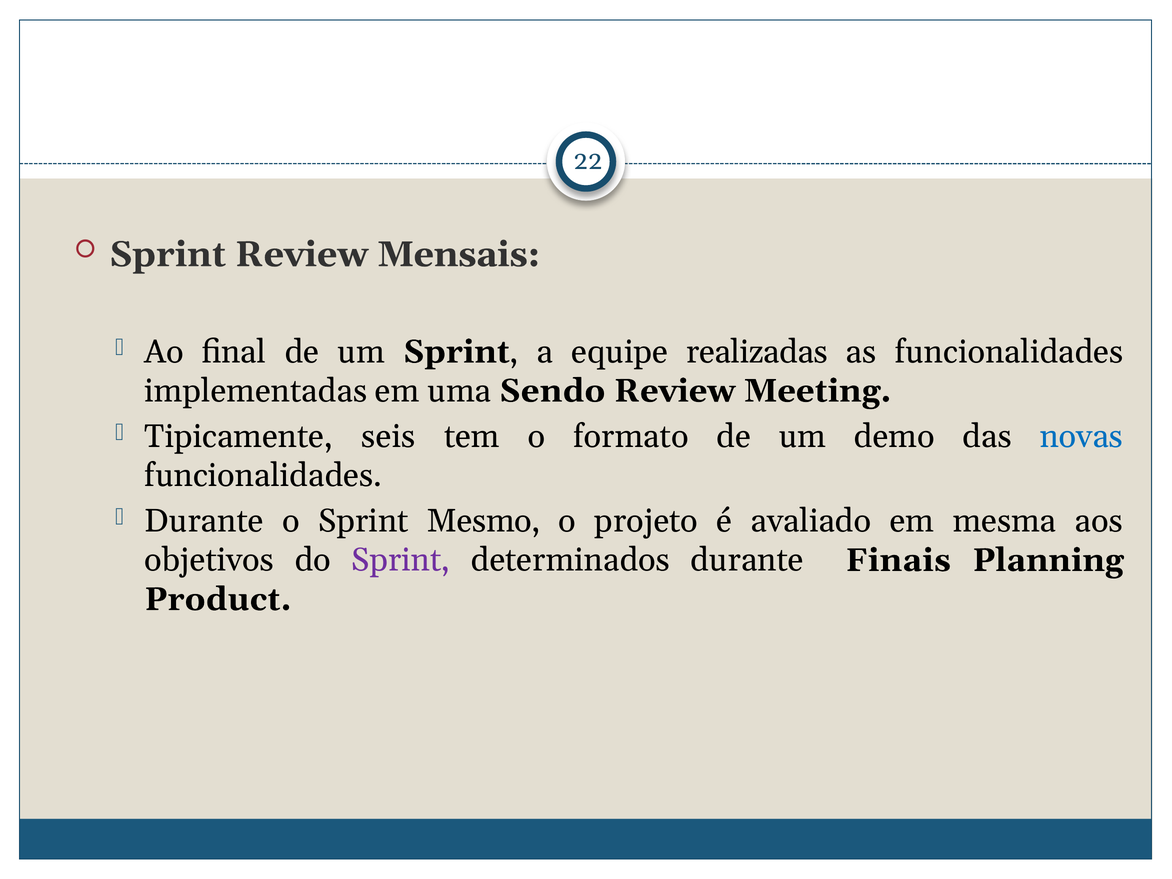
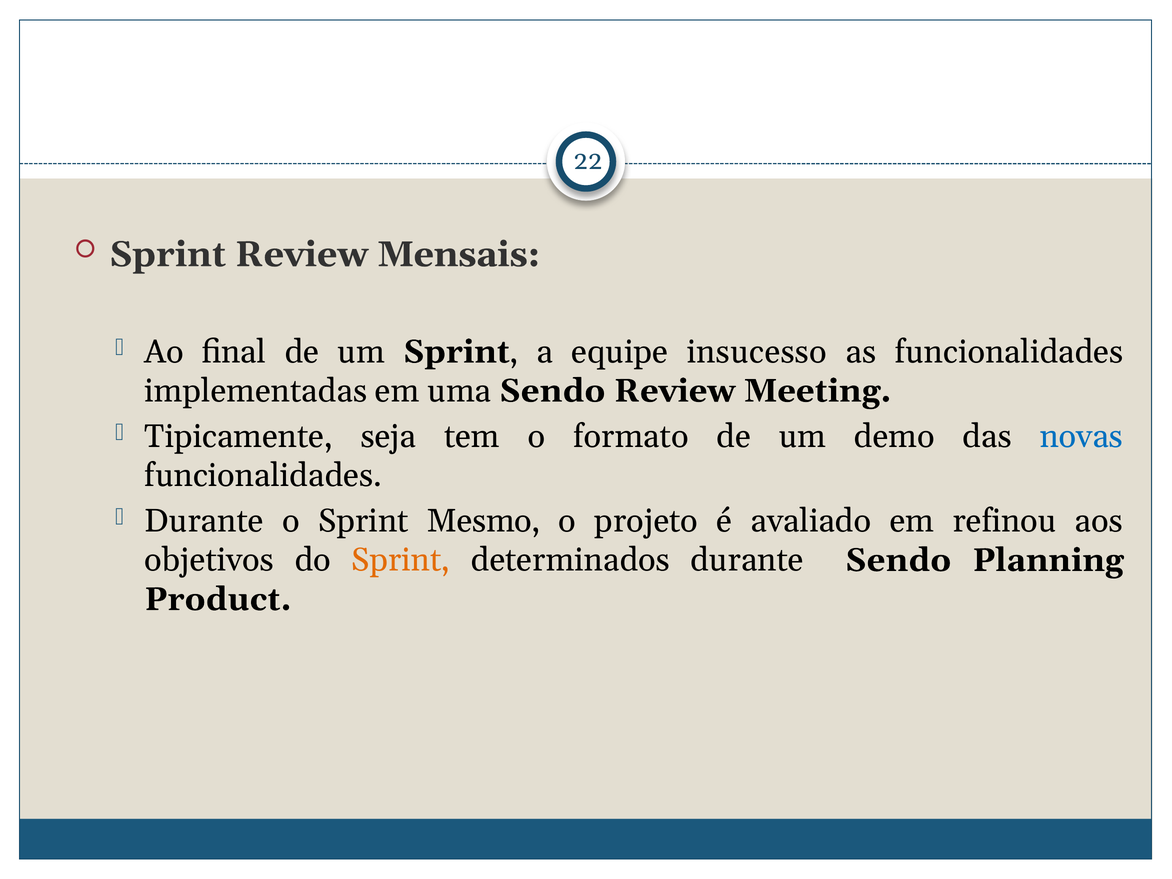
realizadas: realizadas -> insucesso
seis: seis -> seja
mesma: mesma -> refinou
Sprint at (401, 560) colour: purple -> orange
durante Finais: Finais -> Sendo
